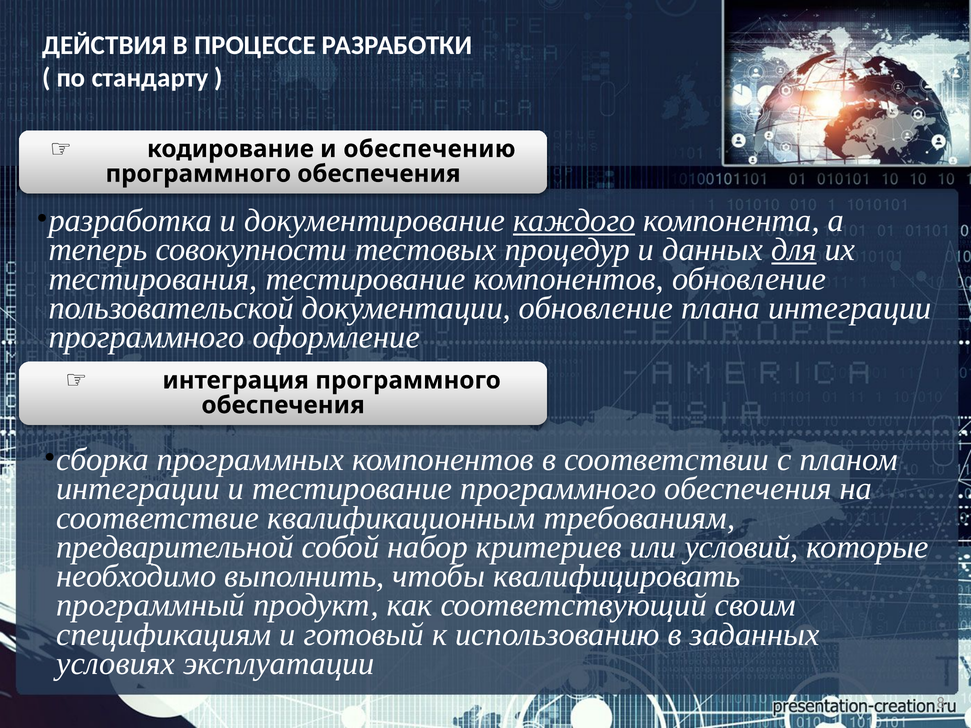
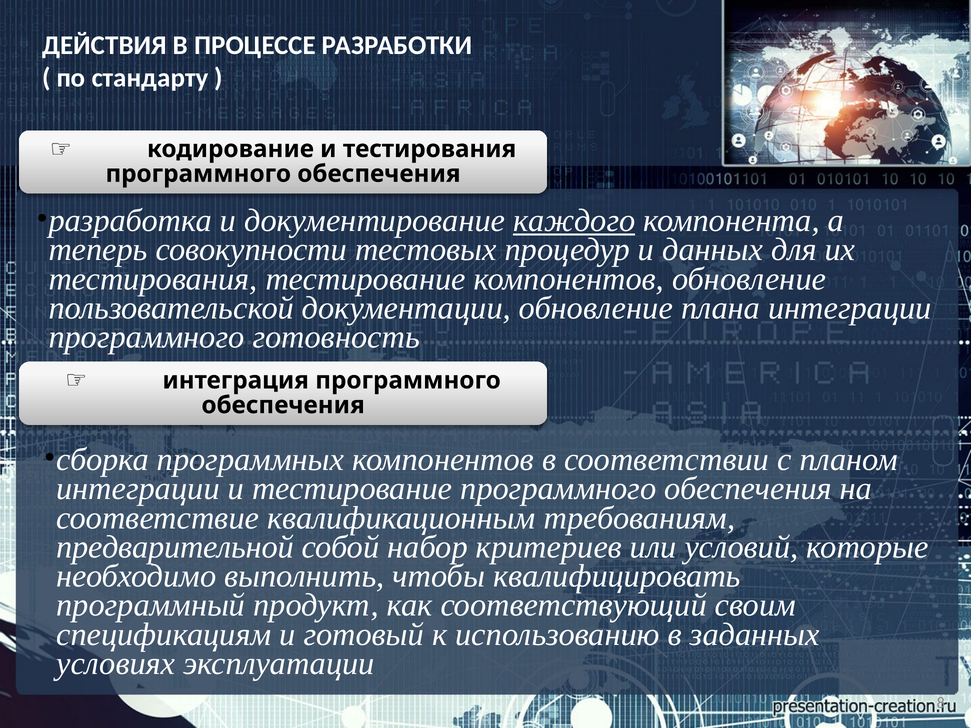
и обеспечению: обеспечению -> тестирования
для underline: present -> none
оформление: оформление -> готовность
